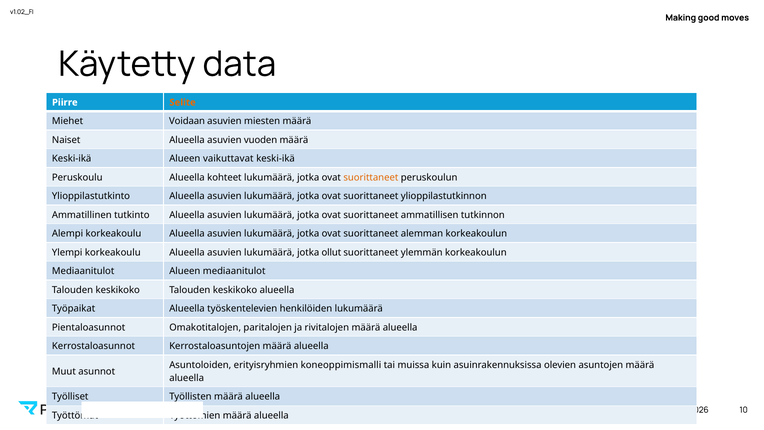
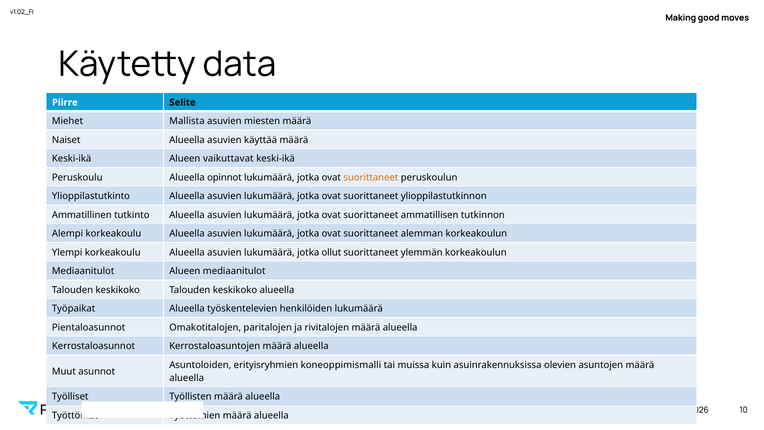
Selite colour: orange -> black
Voidaan: Voidaan -> Mallista
vuoden: vuoden -> käyttää
kohteet: kohteet -> opinnot
